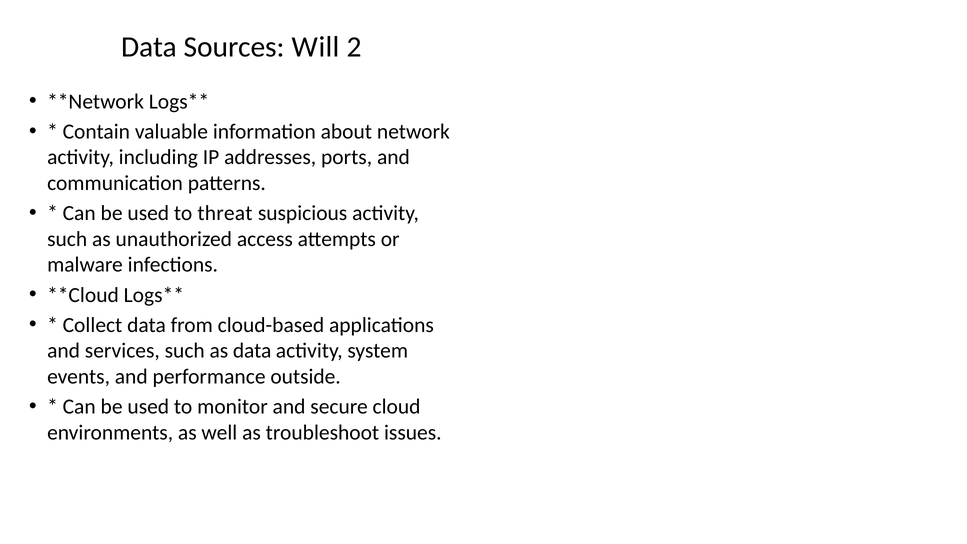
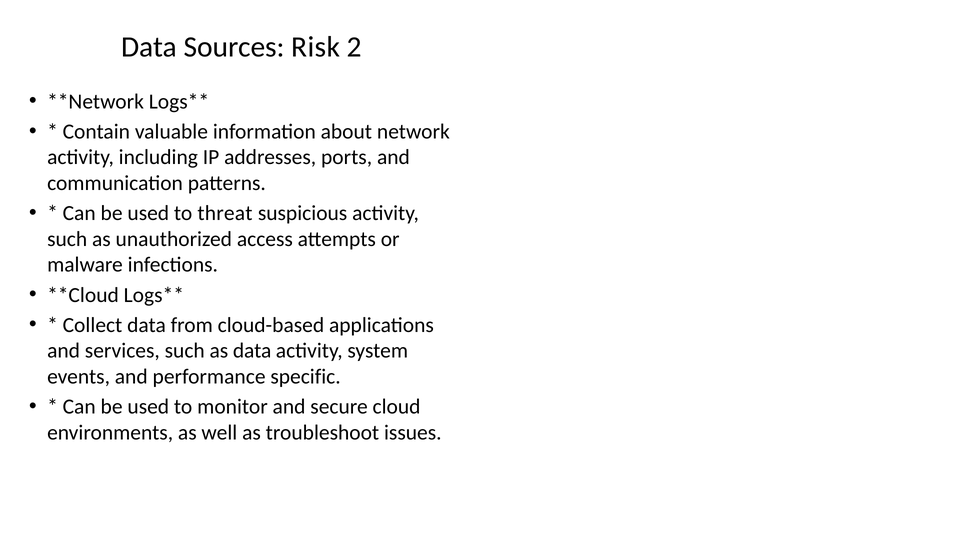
Will: Will -> Risk
outside: outside -> specific
